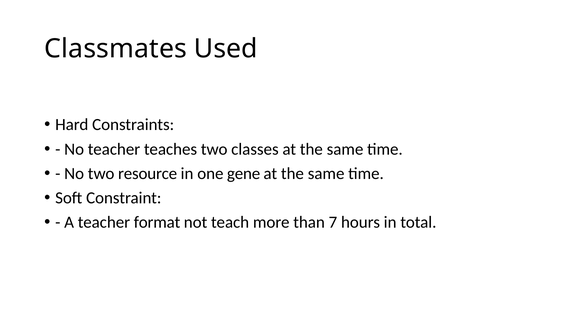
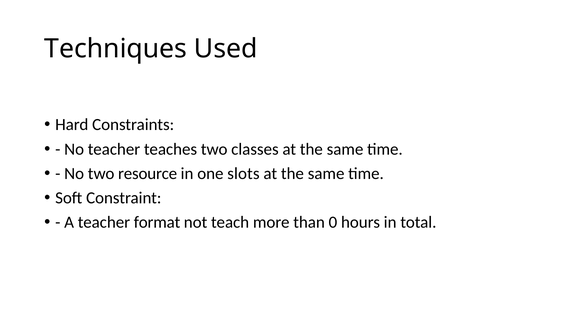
Classmates: Classmates -> Techniques
gene: gene -> slots
7: 7 -> 0
